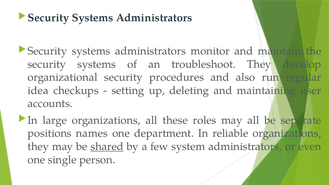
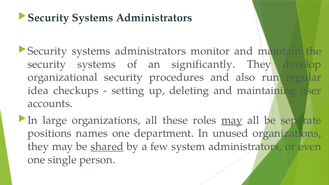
troubleshoot: troubleshoot -> significantly
may at (232, 120) underline: none -> present
reliable: reliable -> unused
